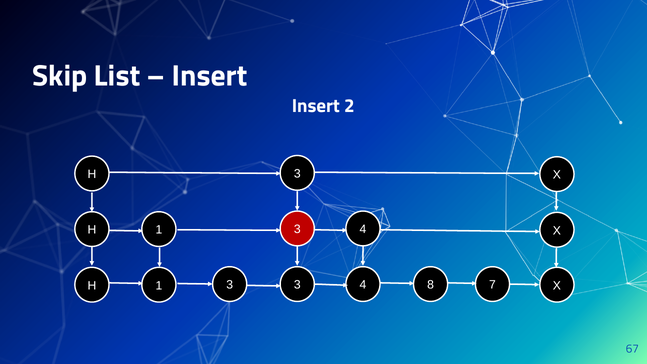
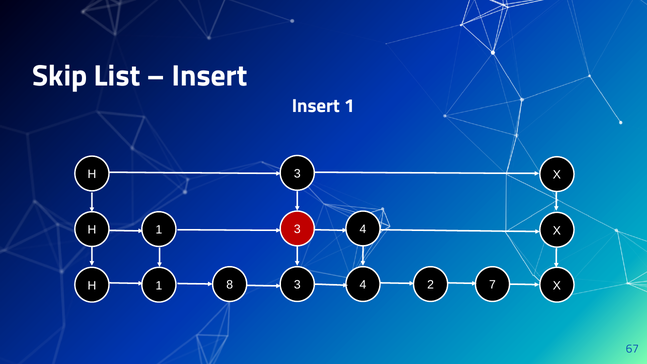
Insert 2: 2 -> 1
8: 8 -> 2
1 3: 3 -> 8
